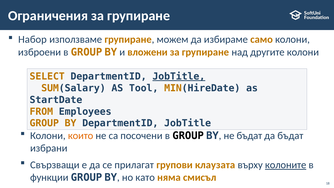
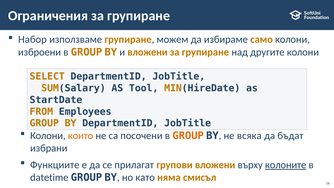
JobTitle at (179, 76) underline: present -> none
GROUP at (188, 136) colour: black -> orange
не бъдат: бъдат -> всяка
Свързващи: Свързващи -> Функциите
групови клаузата: клаузата -> вложени
функции: функции -> datetime
